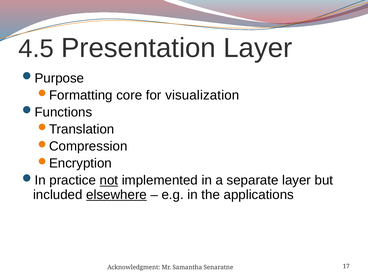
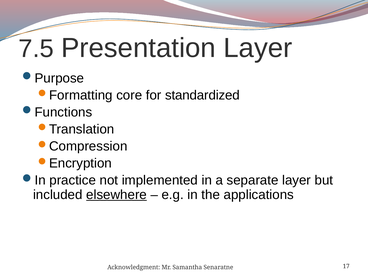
4.5: 4.5 -> 7.5
visualization: visualization -> standardized
not underline: present -> none
